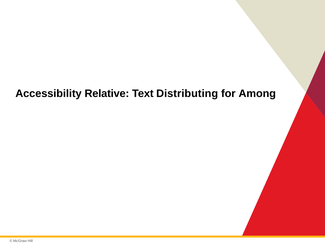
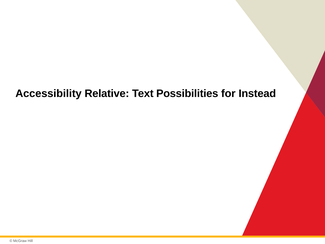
Distributing: Distributing -> Possibilities
Among: Among -> Instead
